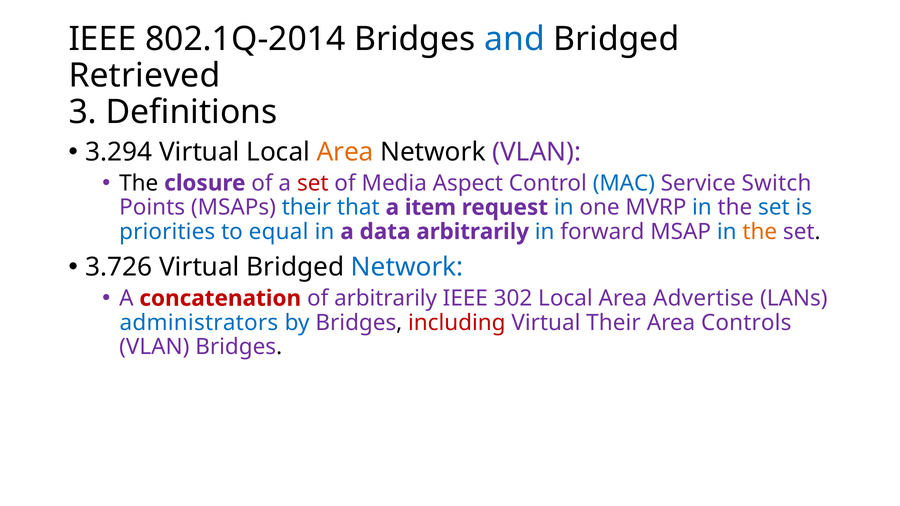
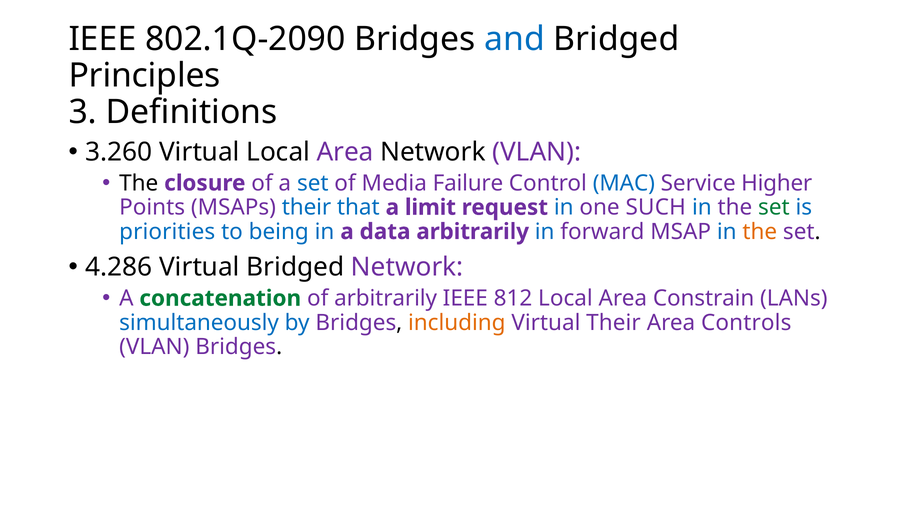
802.1Q-2014: 802.1Q-2014 -> 802.1Q-2090
Retrieved: Retrieved -> Principles
3.294: 3.294 -> 3.260
Area at (345, 152) colour: orange -> purple
set at (313, 183) colour: red -> blue
Aspect: Aspect -> Failure
Switch: Switch -> Higher
item: item -> limit
MVRP: MVRP -> SUCH
set at (774, 207) colour: blue -> green
equal: equal -> being
3.726: 3.726 -> 4.286
Network at (407, 267) colour: blue -> purple
concatenation colour: red -> green
302: 302 -> 812
Advertise: Advertise -> Constrain
administrators: administrators -> simultaneously
including colour: red -> orange
